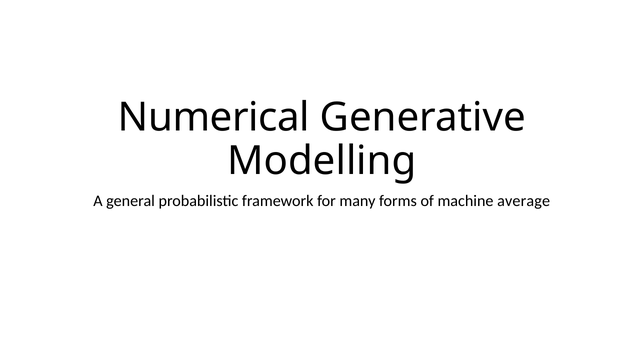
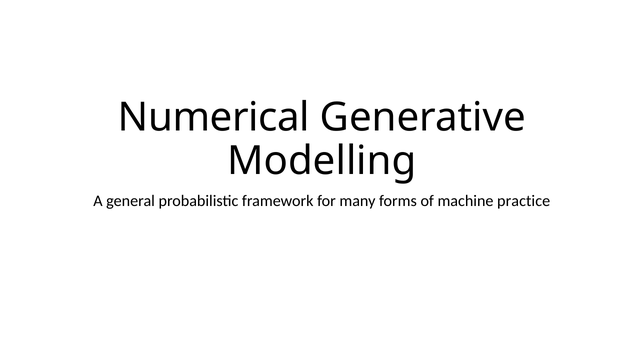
average: average -> practice
